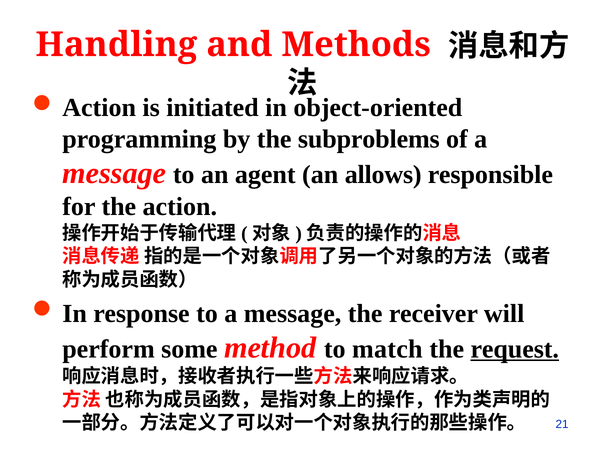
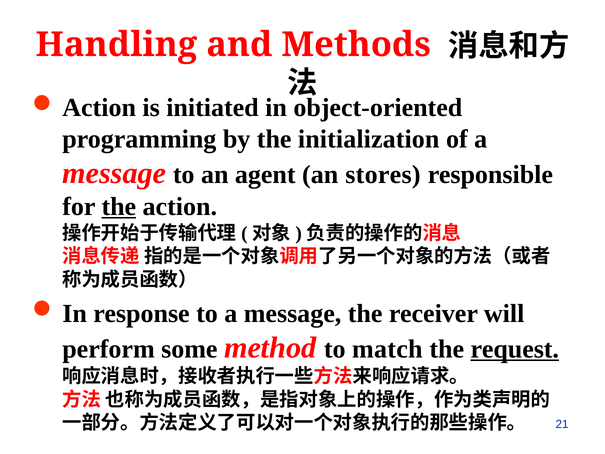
subproblems: subproblems -> initialization
allows: allows -> stores
the at (119, 206) underline: none -> present
